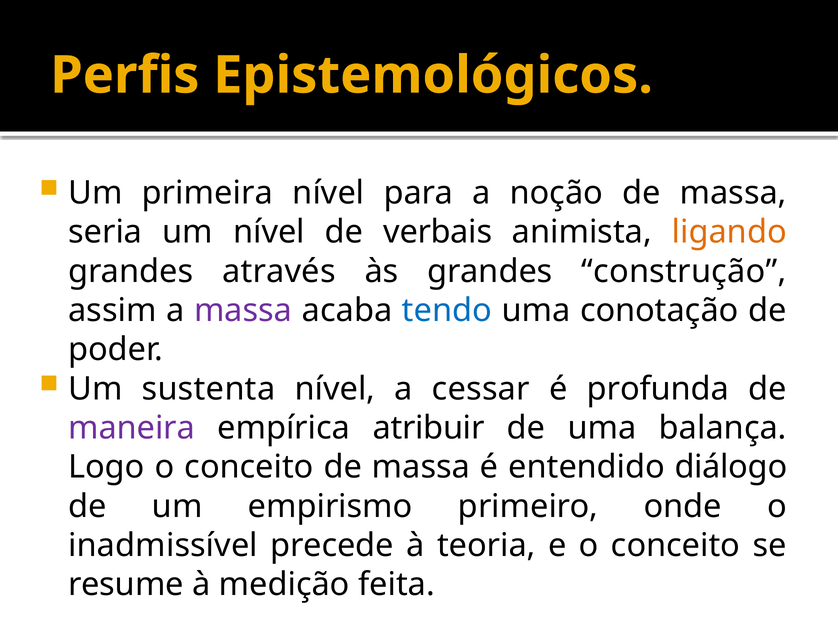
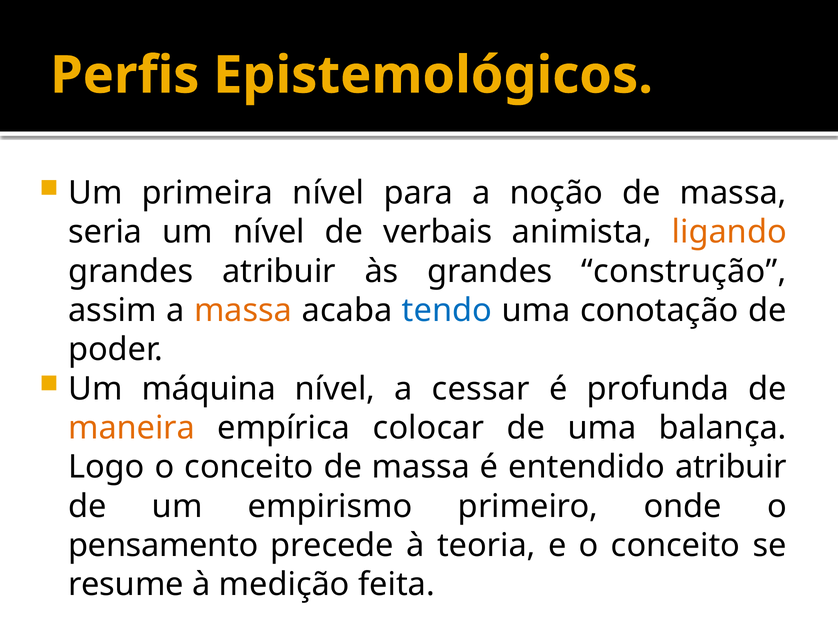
grandes através: através -> atribuir
massa at (243, 310) colour: purple -> orange
sustenta: sustenta -> máquina
maneira colour: purple -> orange
atribuir: atribuir -> colocar
entendido diálogo: diálogo -> atribuir
inadmissível: inadmissível -> pensamento
